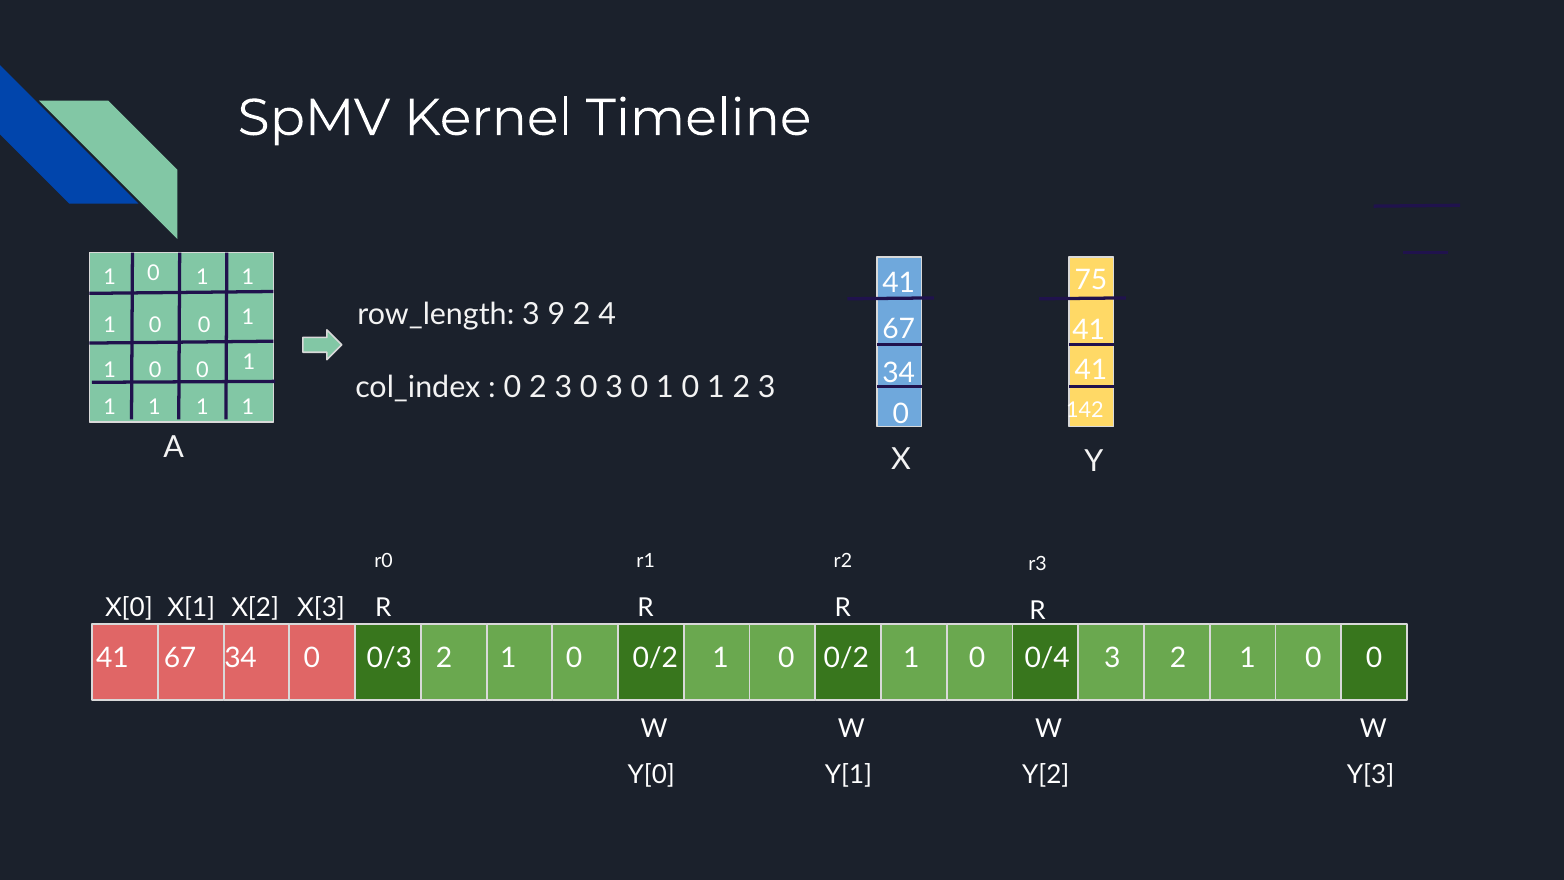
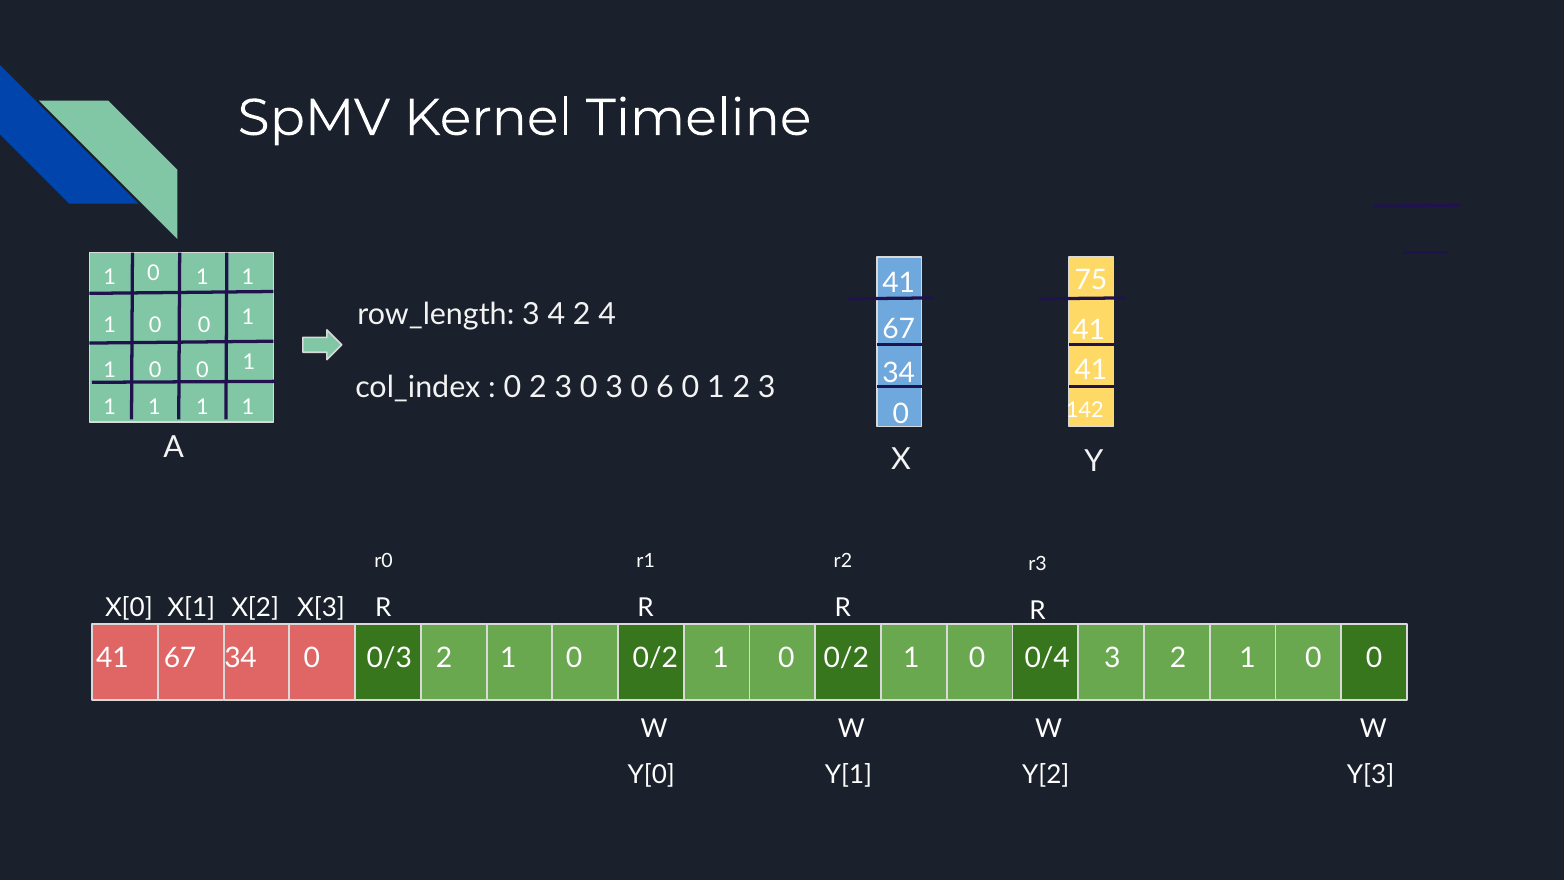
3 9: 9 -> 4
3 0 1: 1 -> 6
